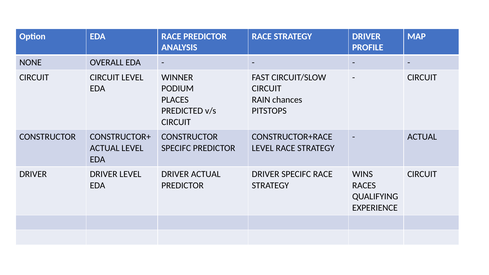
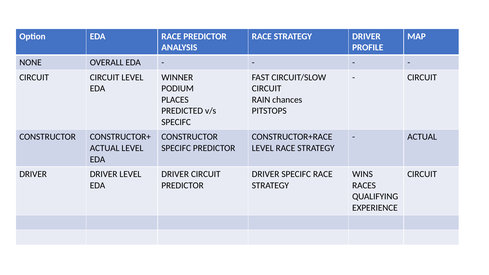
CIRCUIT at (176, 122): CIRCUIT -> SPECIFC
DRIVER ACTUAL: ACTUAL -> CIRCUIT
